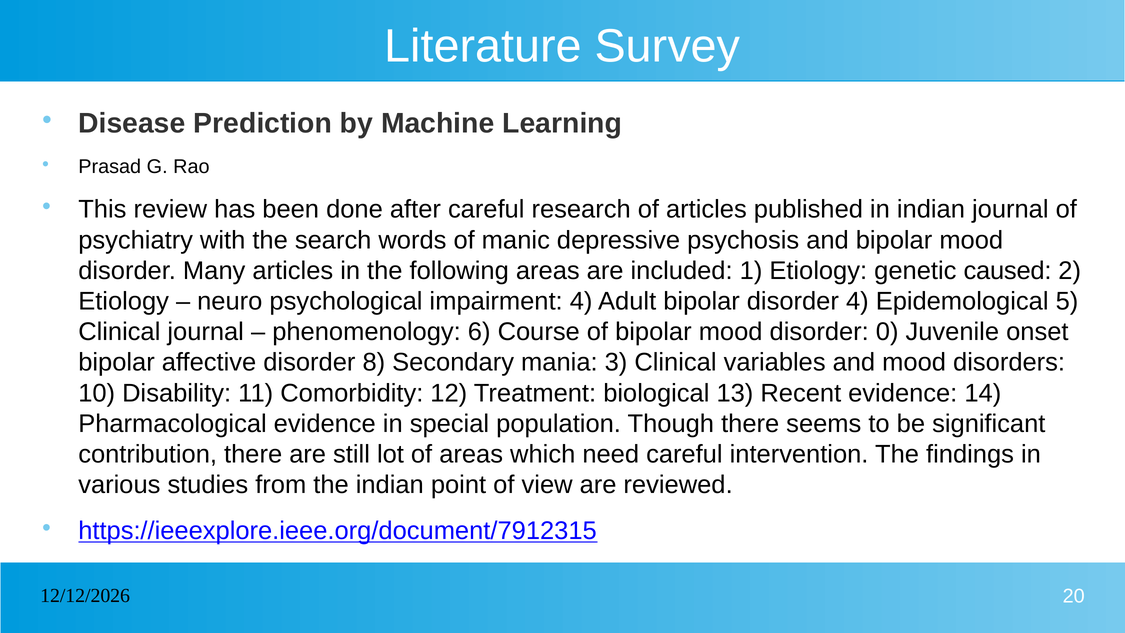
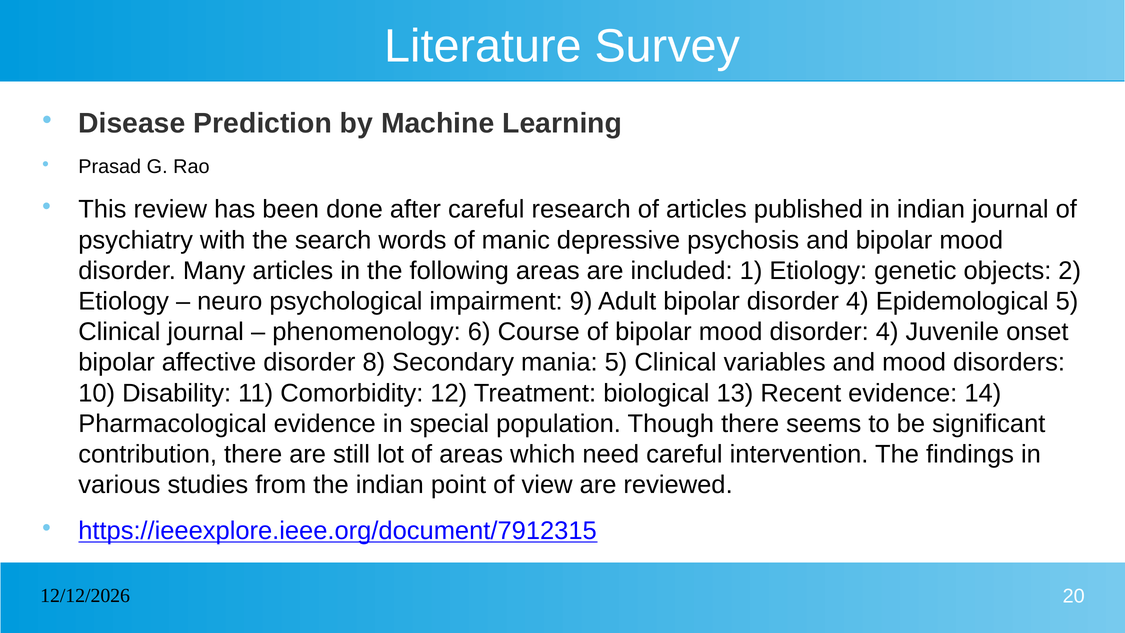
caused: caused -> objects
impairment 4: 4 -> 9
mood disorder 0: 0 -> 4
mania 3: 3 -> 5
